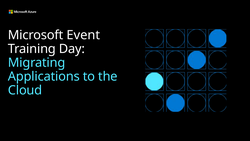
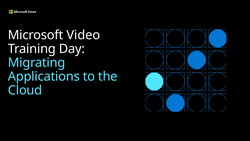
Event: Event -> Video
